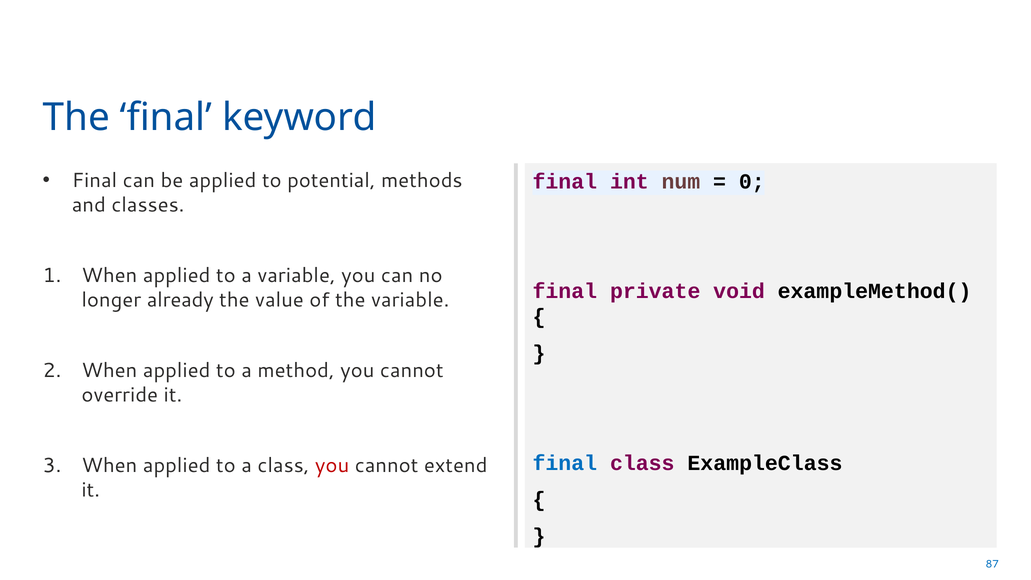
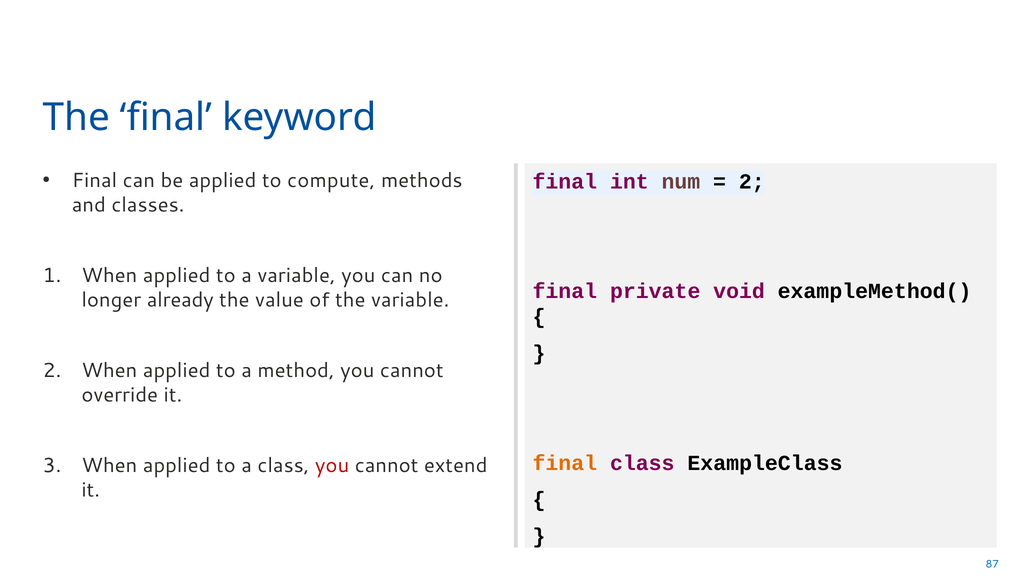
potential: potential -> compute
0 at (752, 181): 0 -> 2
final at (565, 463) colour: blue -> orange
